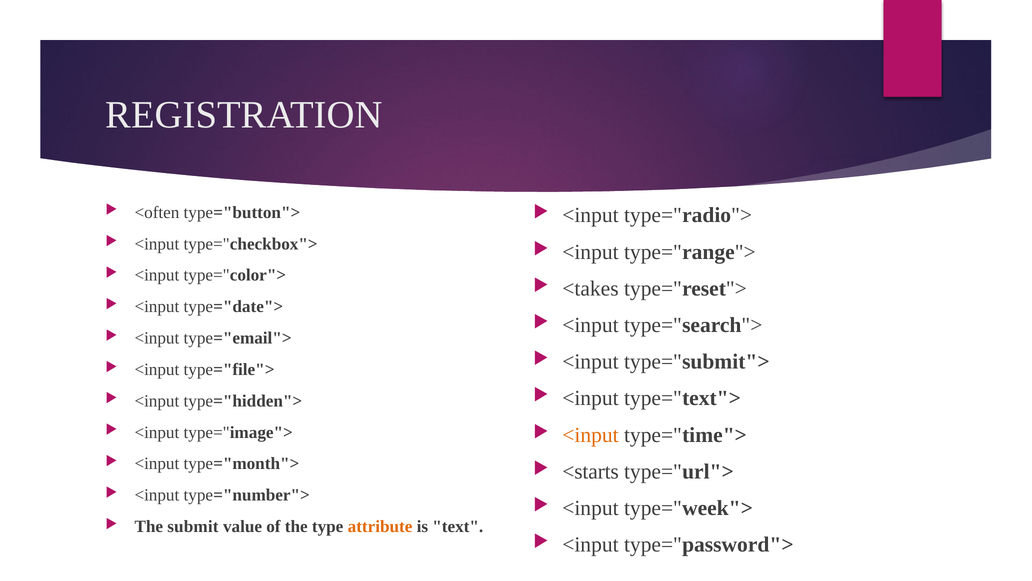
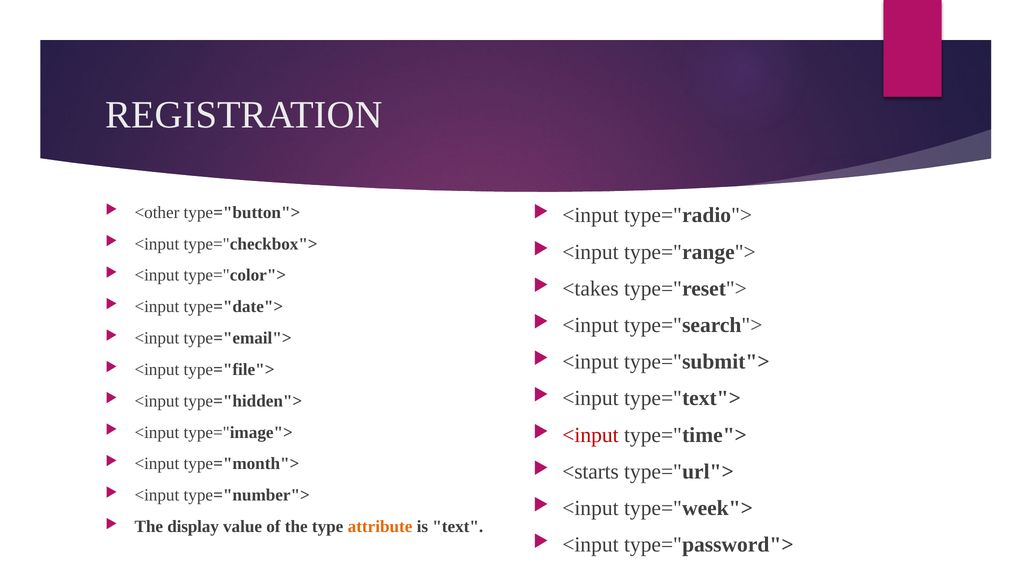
<often: <often -> <other
<input at (590, 435) colour: orange -> red
submit: submit -> display
